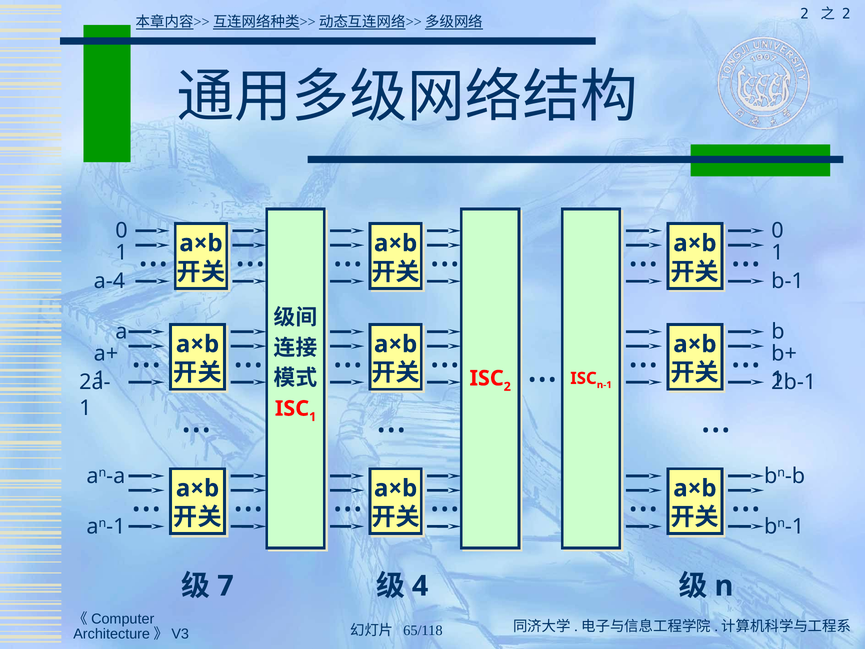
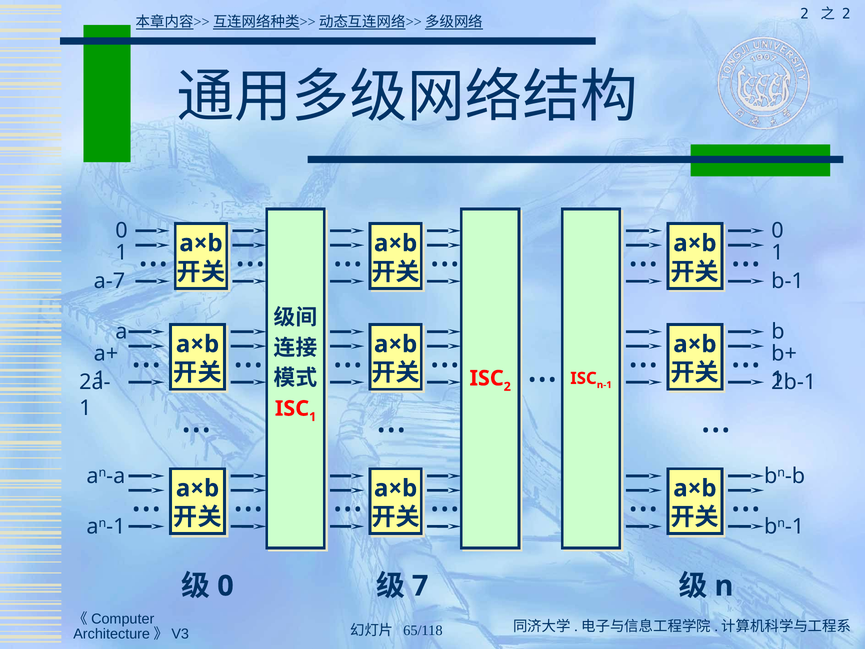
a-4: a-4 -> a-7
7 at (225, 586): 7 -> 0
4: 4 -> 7
